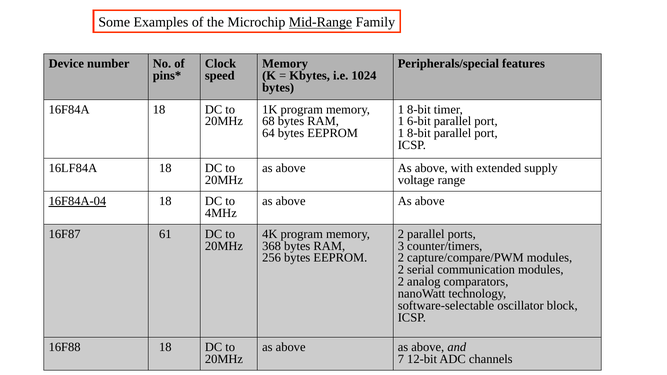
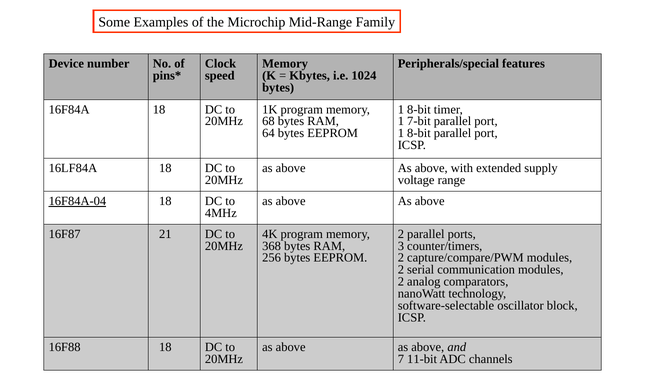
Mid-Range underline: present -> none
6-bit: 6-bit -> 7-bit
61: 61 -> 21
12-bit: 12-bit -> 11-bit
